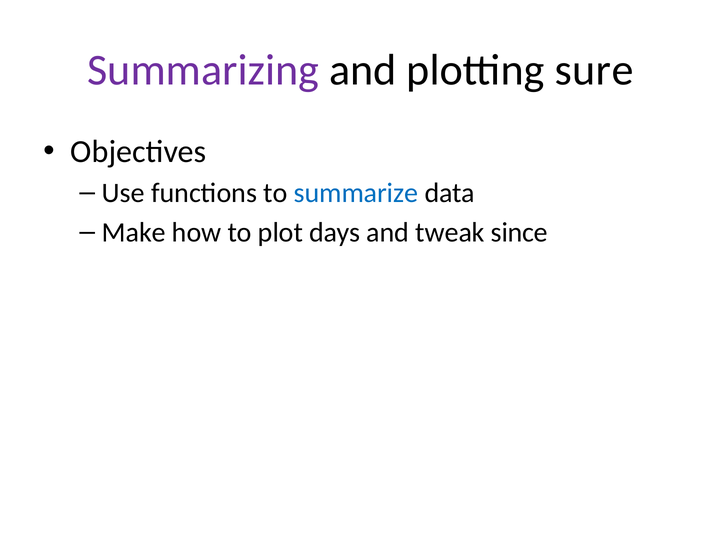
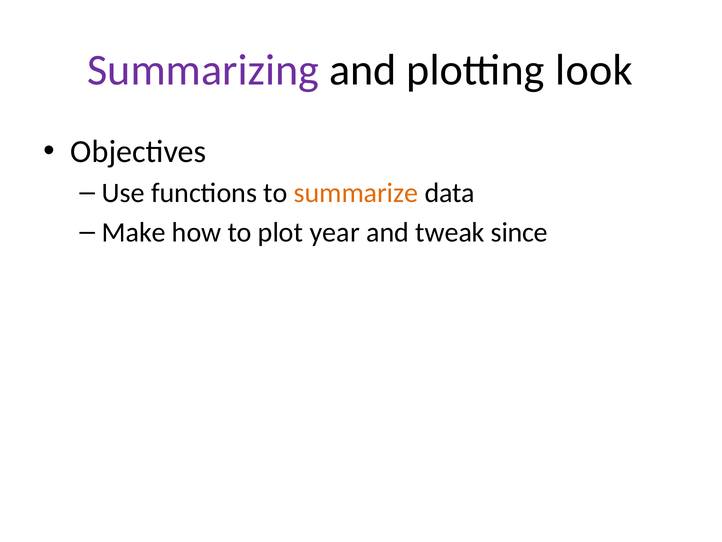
sure: sure -> look
summarize colour: blue -> orange
days: days -> year
